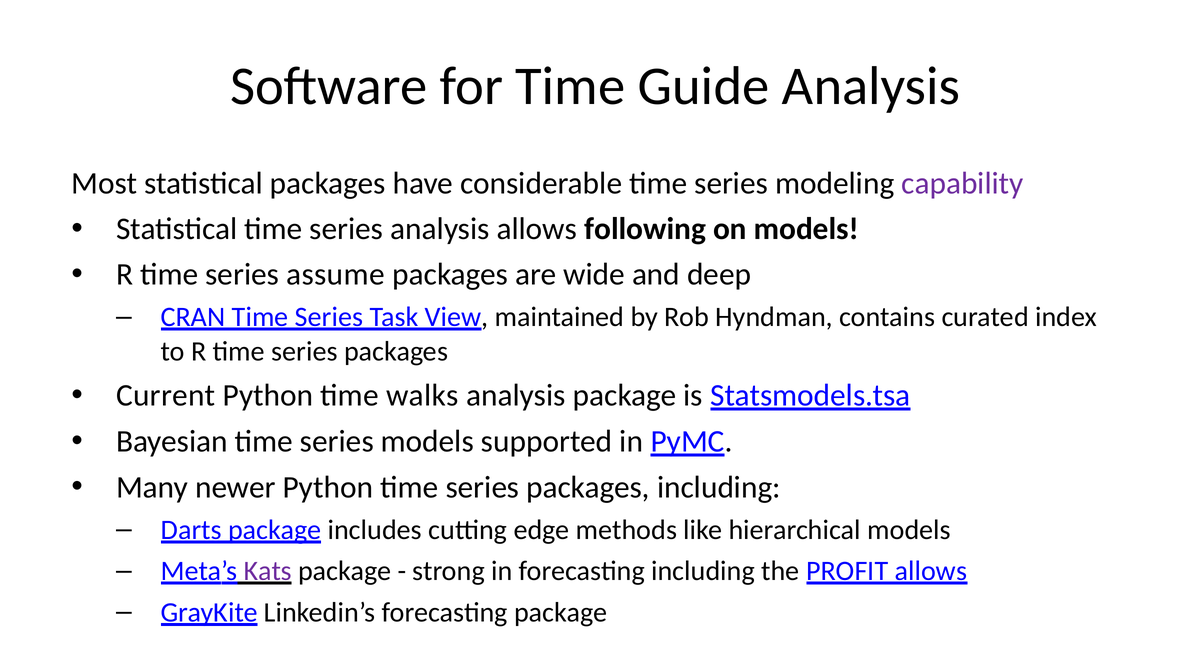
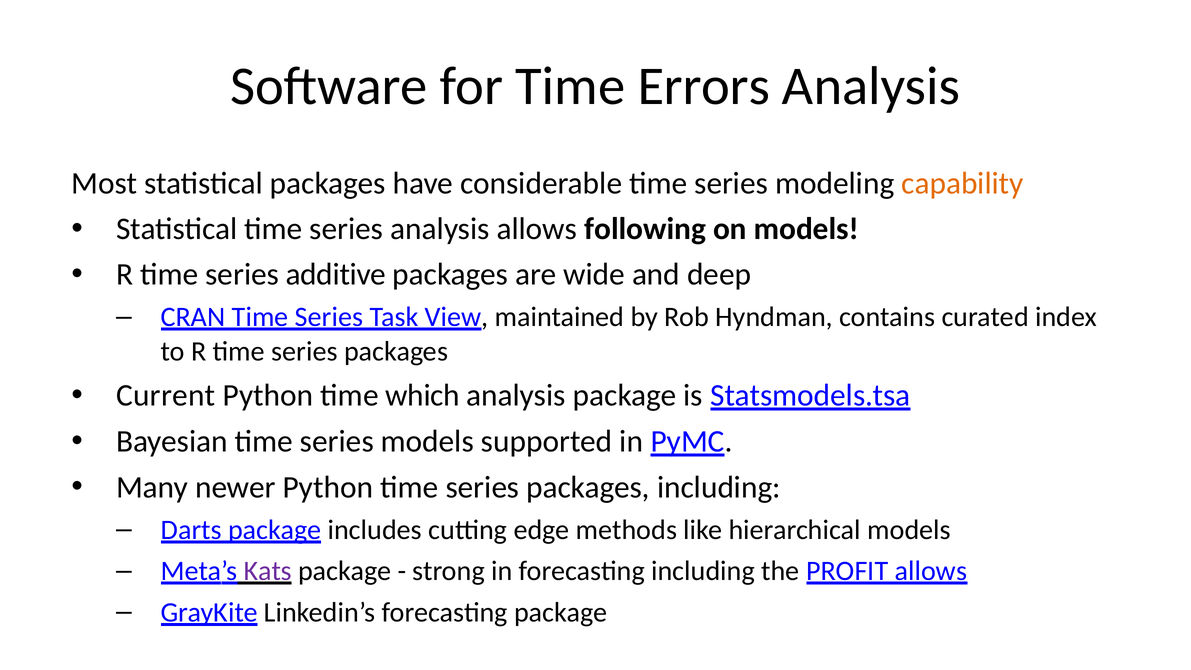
Guide: Guide -> Errors
capability colour: purple -> orange
assume: assume -> additive
walks: walks -> which
